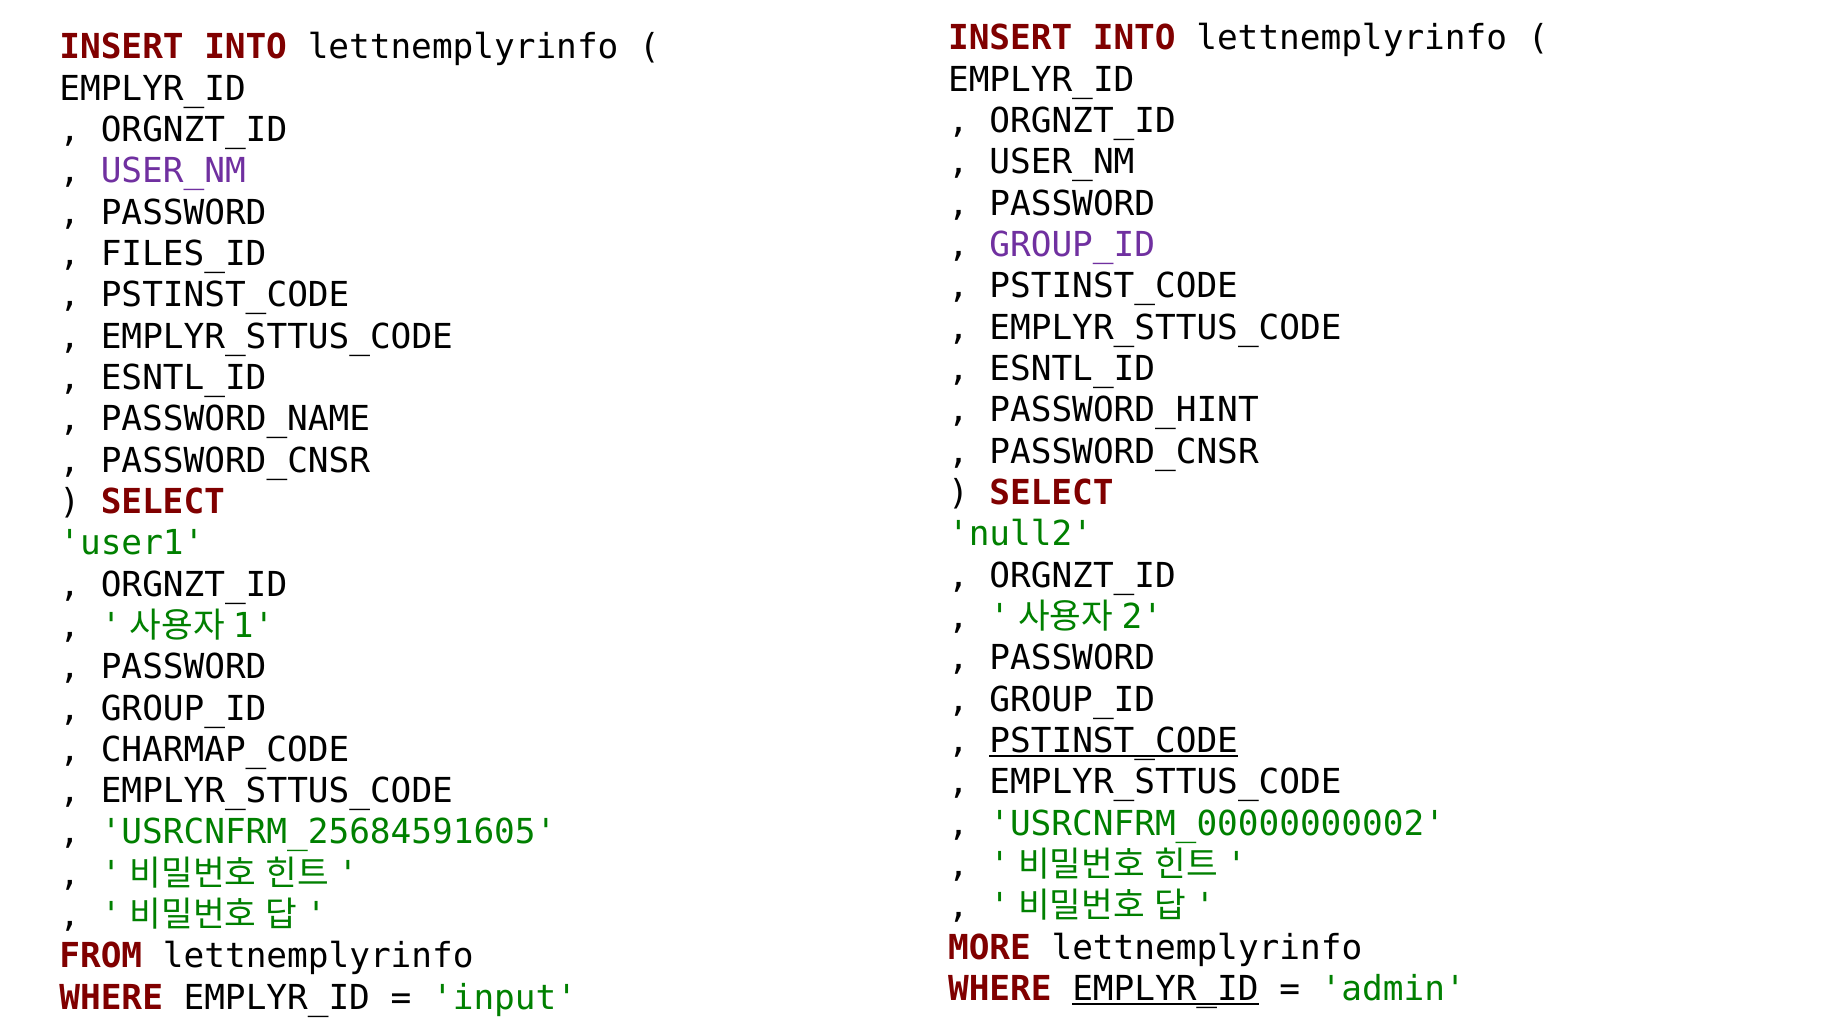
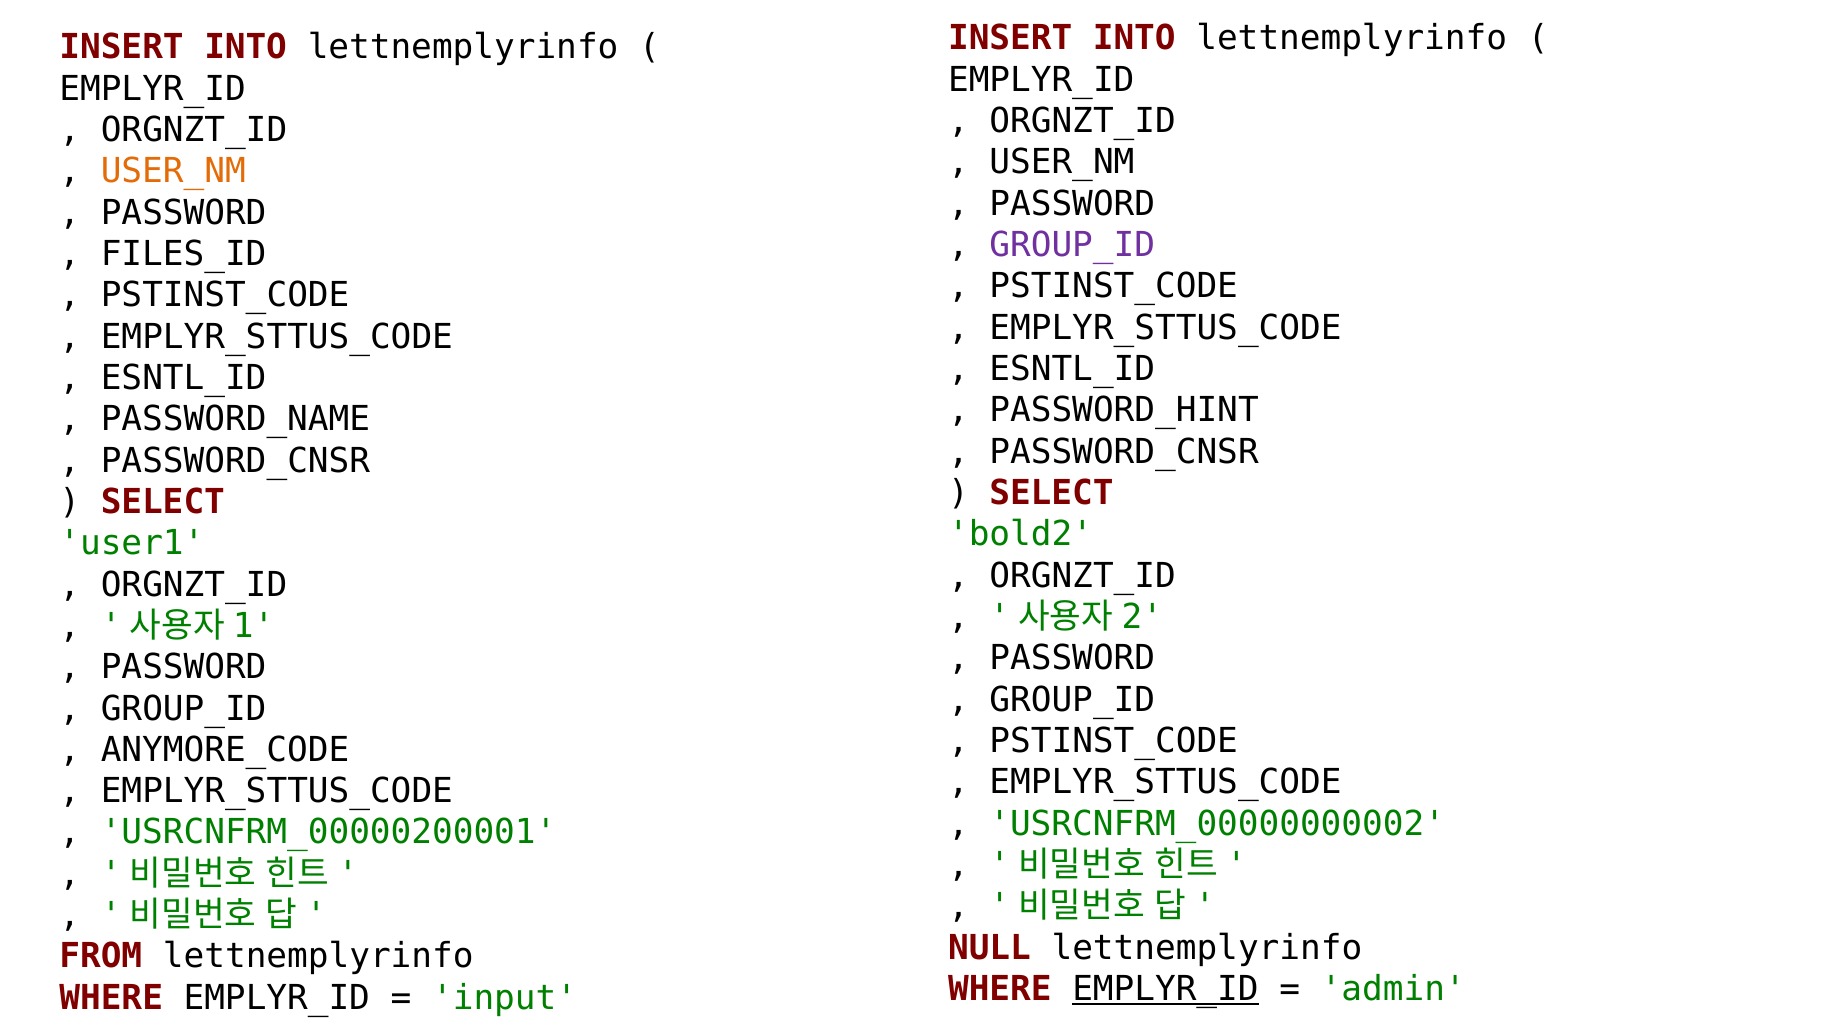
USER_NM at (173, 171) colour: purple -> orange
null2: null2 -> bold2
PSTINST_CODE at (1114, 741) underline: present -> none
CHARMAP_CODE: CHARMAP_CODE -> ANYMORE_CODE
USRCNFRM_25684591605: USRCNFRM_25684591605 -> USRCNFRM_00000200001
MORE: MORE -> NULL
